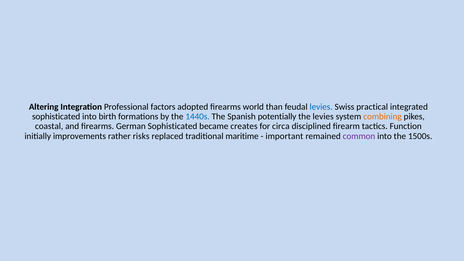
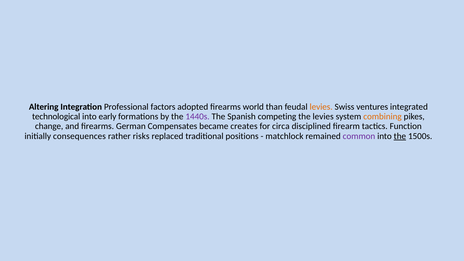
levies at (321, 107) colour: blue -> orange
practical: practical -> ventures
sophisticated at (56, 117): sophisticated -> technological
birth: birth -> early
1440s colour: blue -> purple
potentially: potentially -> competing
coastal: coastal -> change
German Sophisticated: Sophisticated -> Compensates
improvements: improvements -> consequences
maritime: maritime -> positions
important: important -> matchlock
the at (400, 136) underline: none -> present
